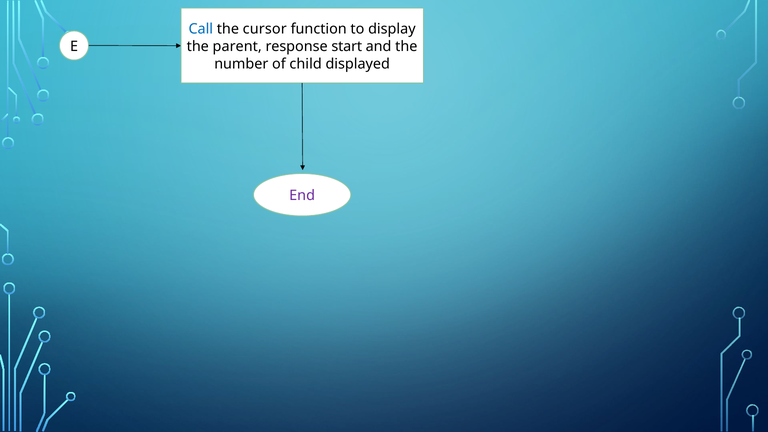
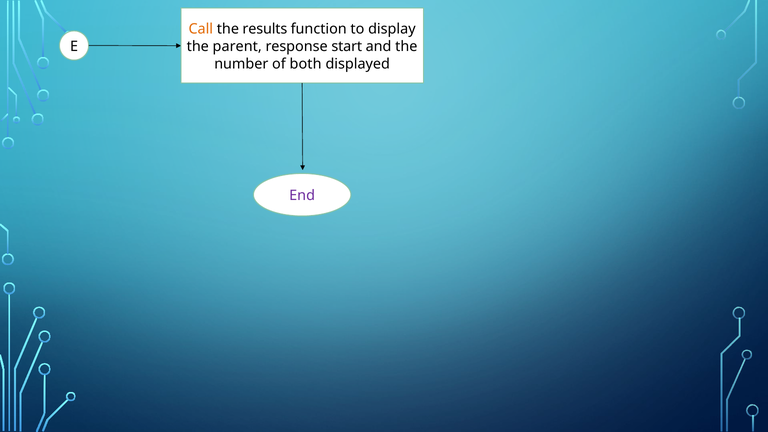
Call colour: blue -> orange
cursor: cursor -> results
child: child -> both
